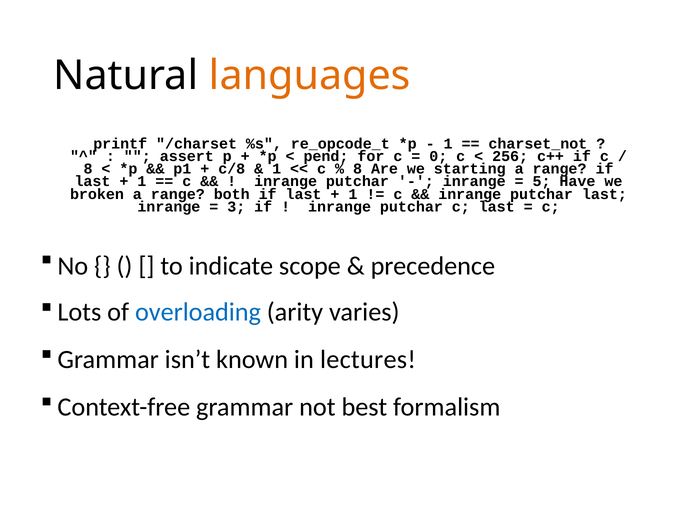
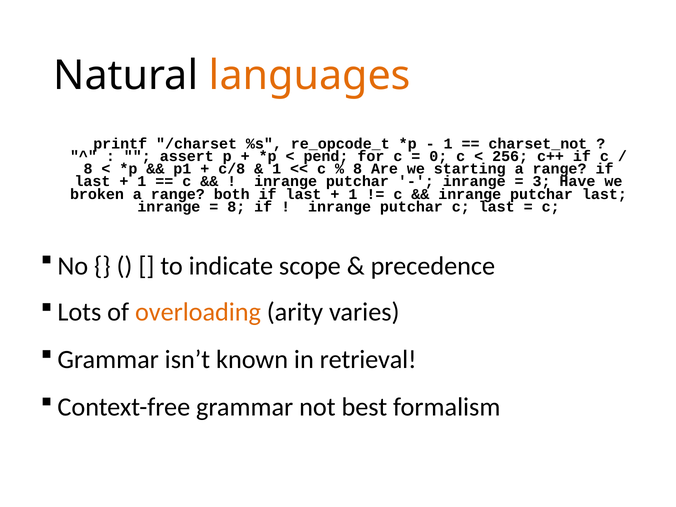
5: 5 -> 3
3 at (236, 207): 3 -> 8
overloading colour: blue -> orange
lectures: lectures -> retrieval
